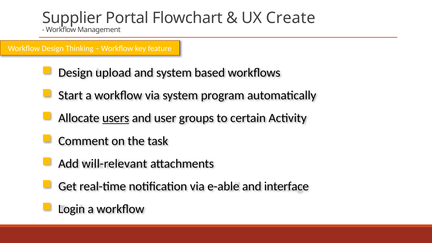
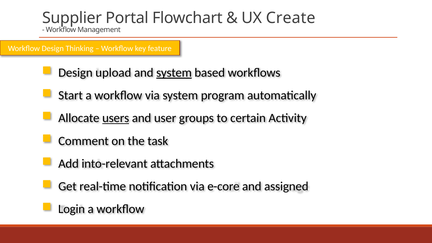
system at (174, 73) underline: none -> present
will-relevant: will-relevant -> into-relevant
e-able: e-able -> e-core
interface: interface -> assigned
